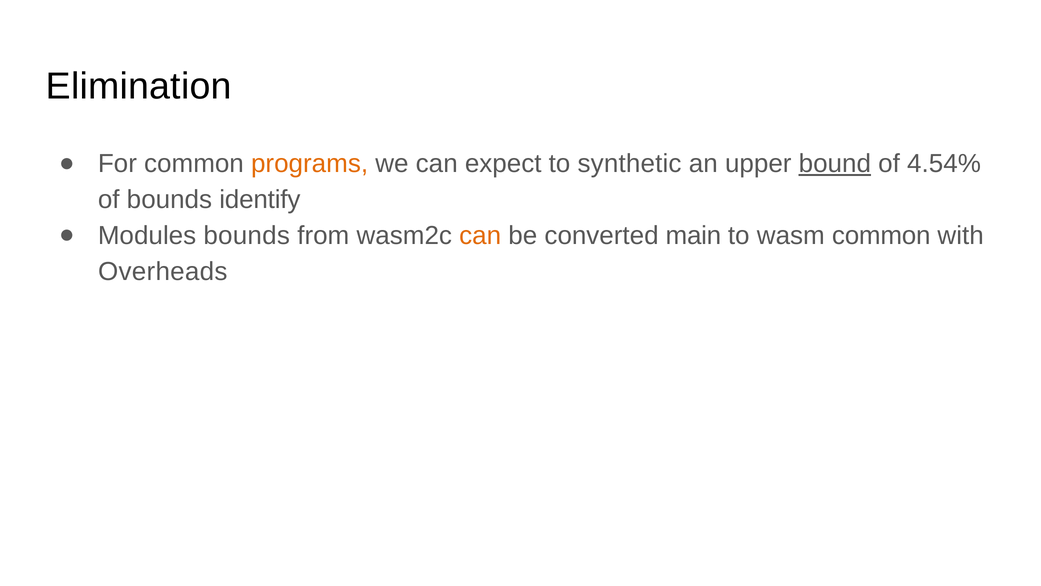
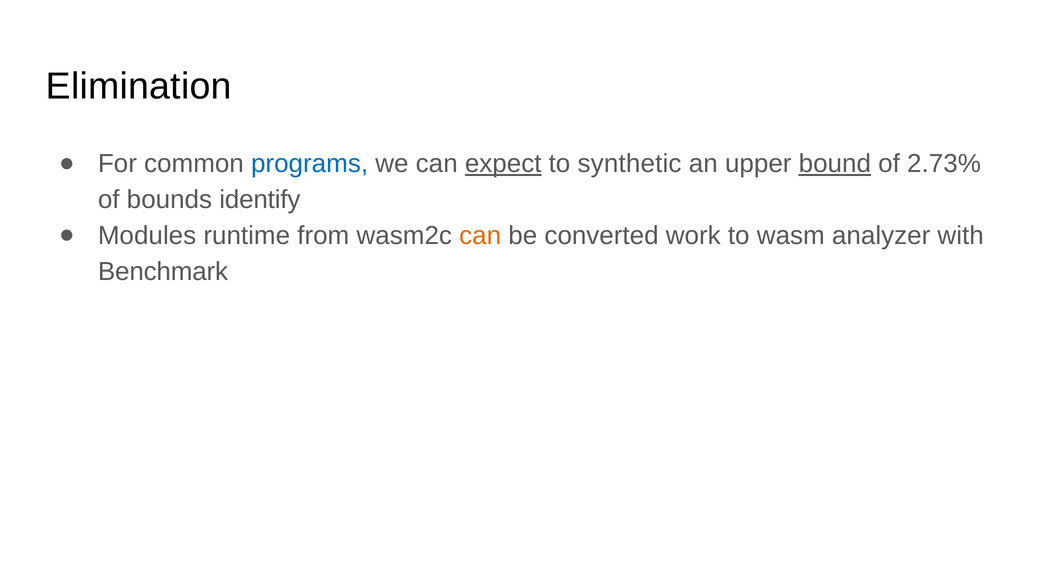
programs colour: orange -> blue
expect underline: none -> present
4.54%: 4.54% -> 2.73%
Modules bounds: bounds -> runtime
main: main -> work
wasm common: common -> analyzer
Overheads: Overheads -> Benchmark
